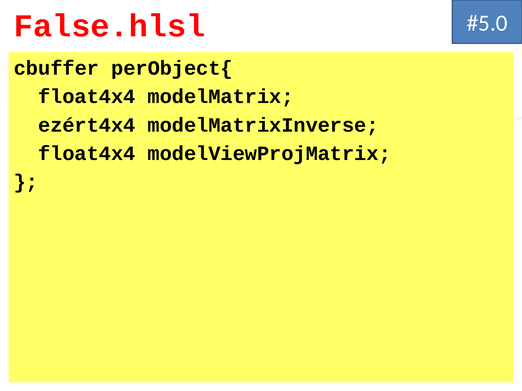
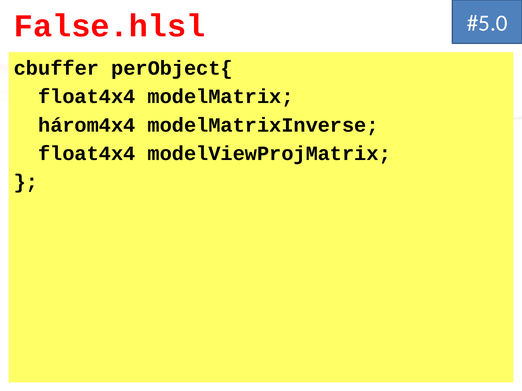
ezért4x4: ezért4x4 -> három4x4
